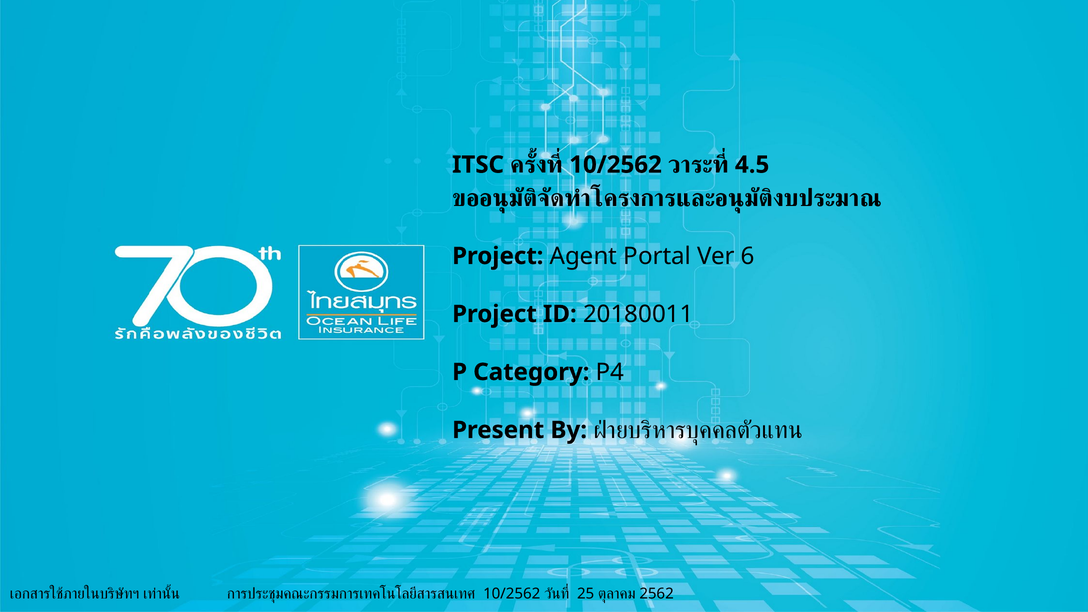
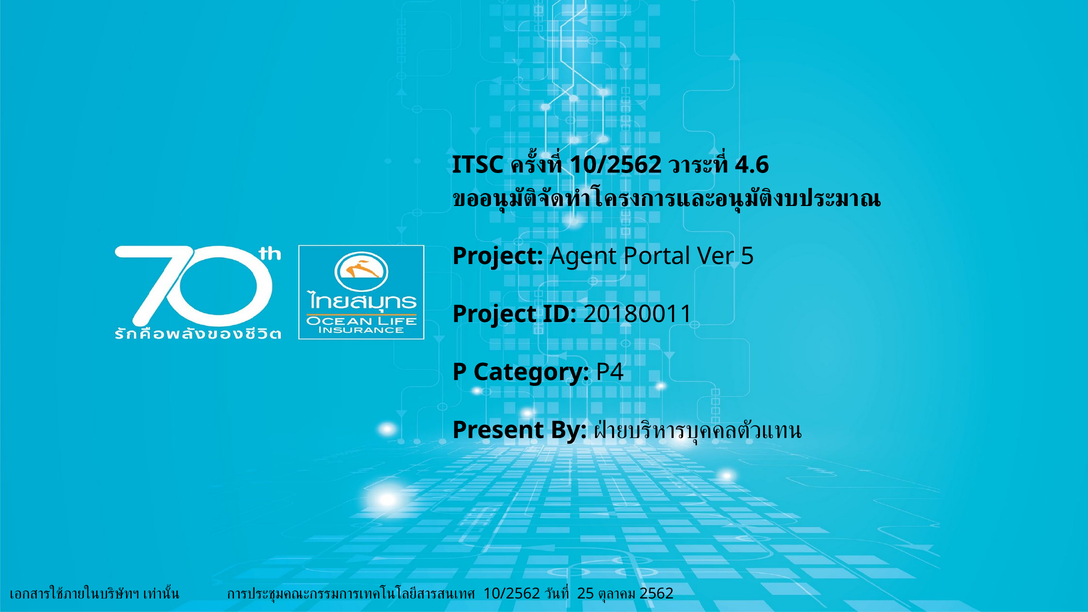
4.5: 4.5 -> 4.6
6: 6 -> 5
